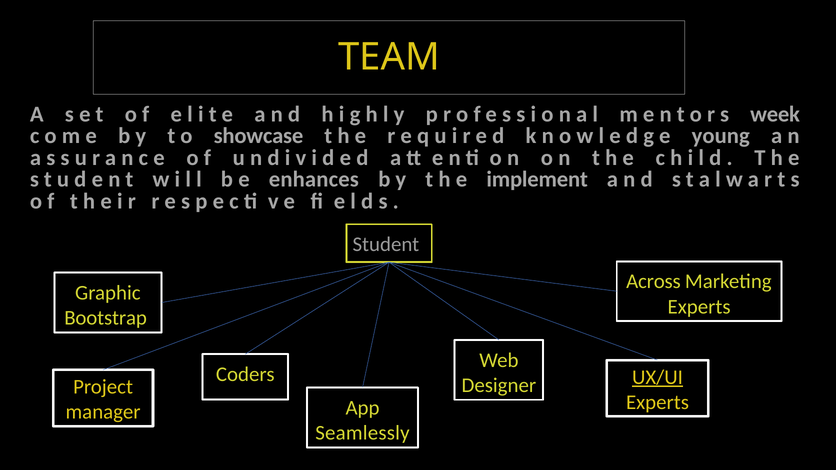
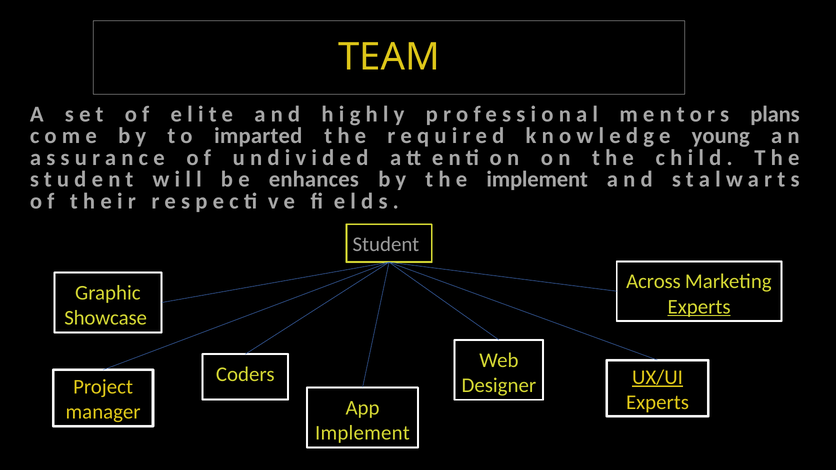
week: week -> plans
showcase: showcase -> imparted
Experts at (699, 307) underline: none -> present
Bootstrap: Bootstrap -> Showcase
Seamlessly at (362, 433): Seamlessly -> Implement
